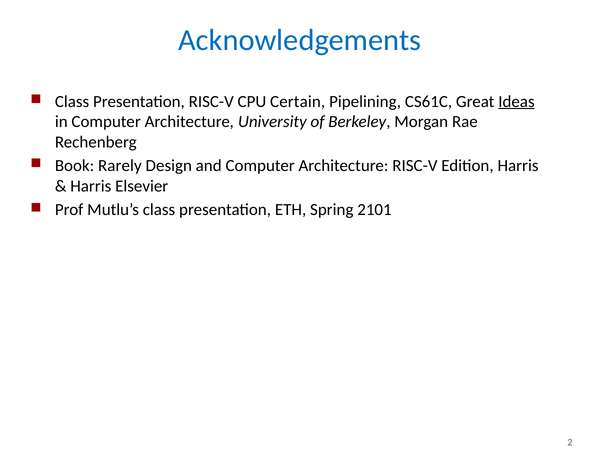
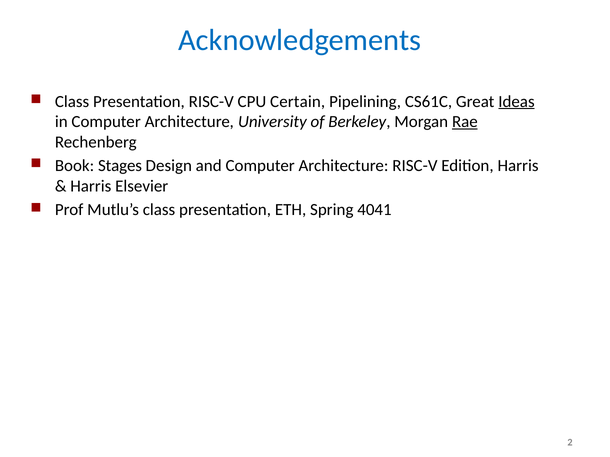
Rae underline: none -> present
Rarely: Rarely -> Stages
2101: 2101 -> 4041
